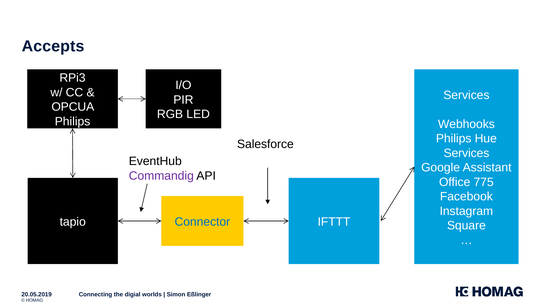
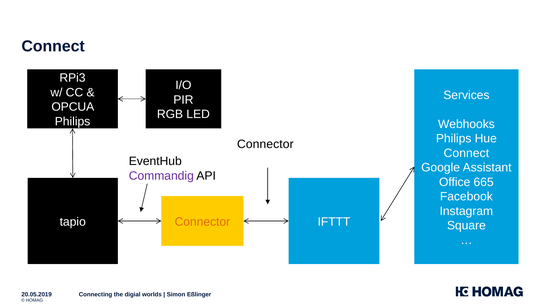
Accepts at (53, 46): Accepts -> Connect
Salesforce at (265, 144): Salesforce -> Connector
Services at (466, 153): Services -> Connect
775: 775 -> 665
Connector at (202, 222) colour: blue -> orange
